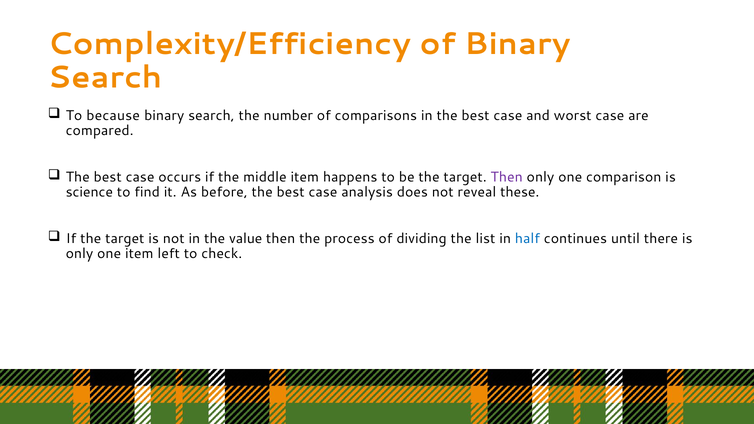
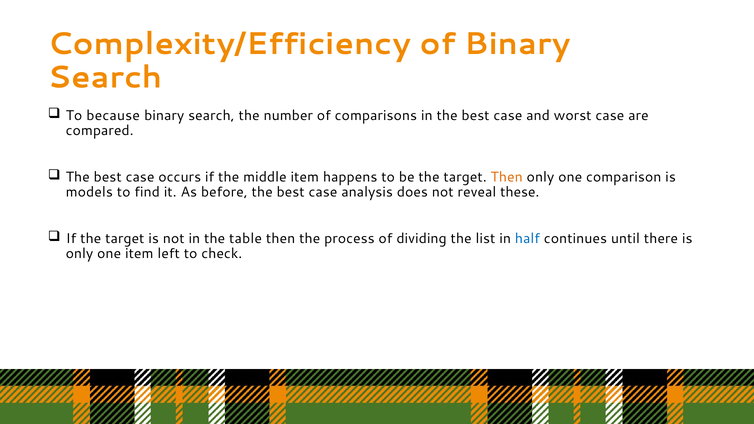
Then at (507, 177) colour: purple -> orange
science: science -> models
value: value -> table
